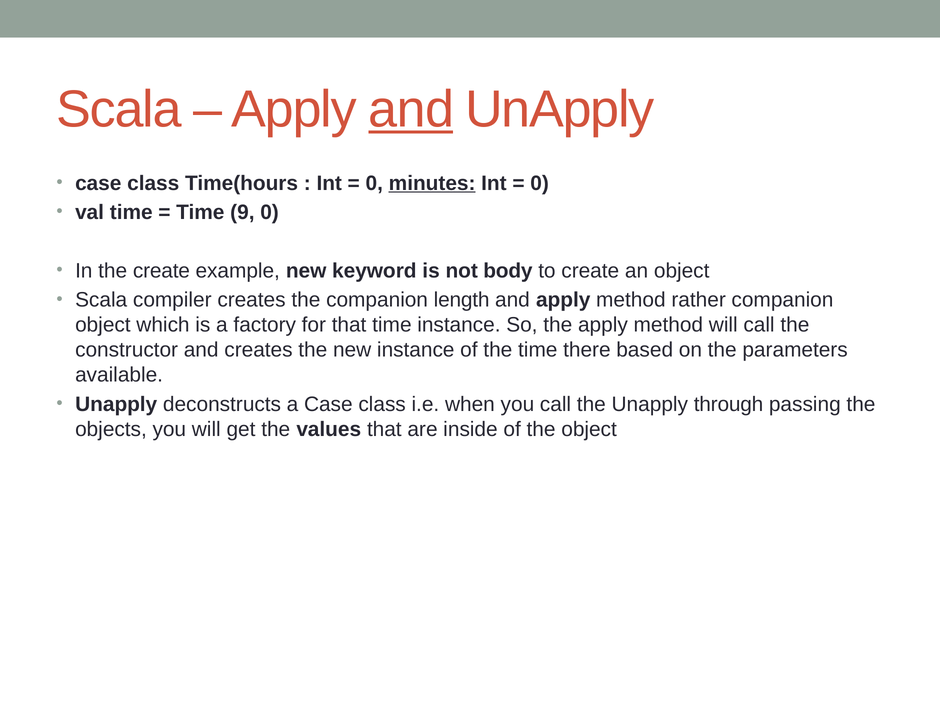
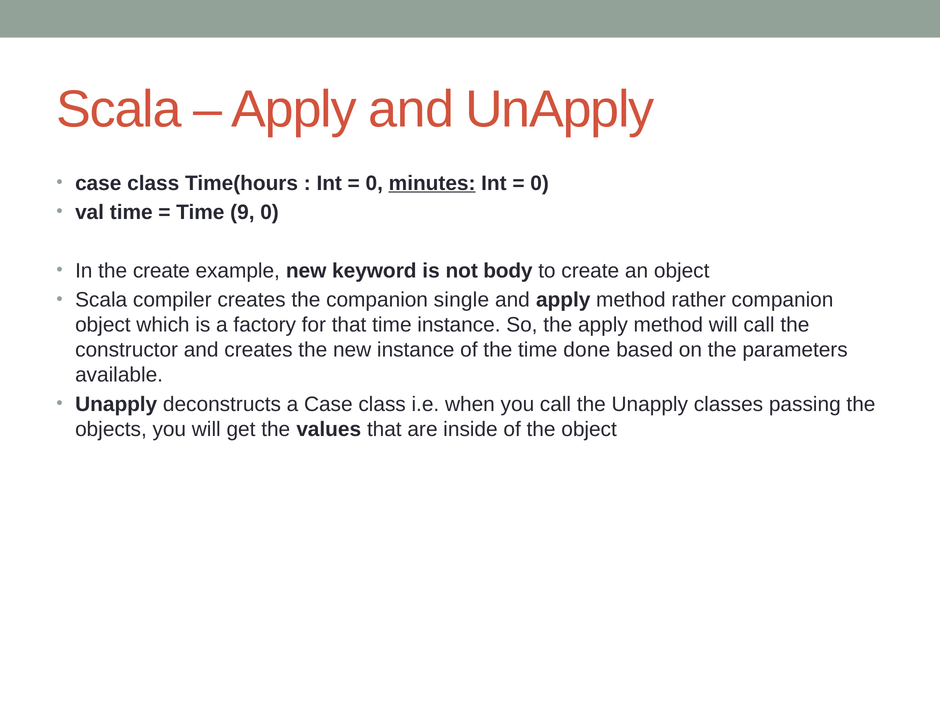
and at (411, 109) underline: present -> none
length: length -> single
there: there -> done
through: through -> classes
